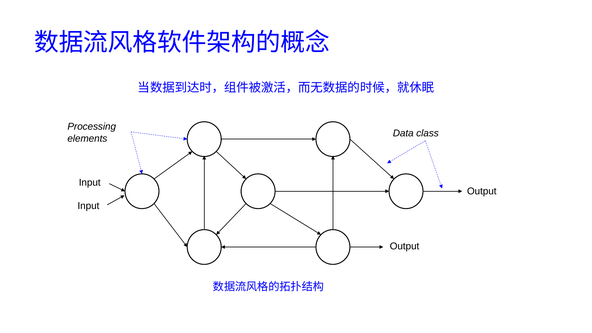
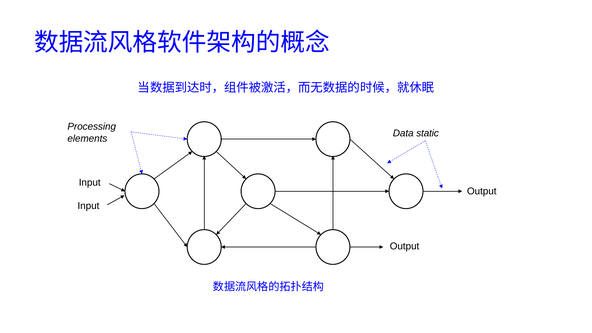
class: class -> static
